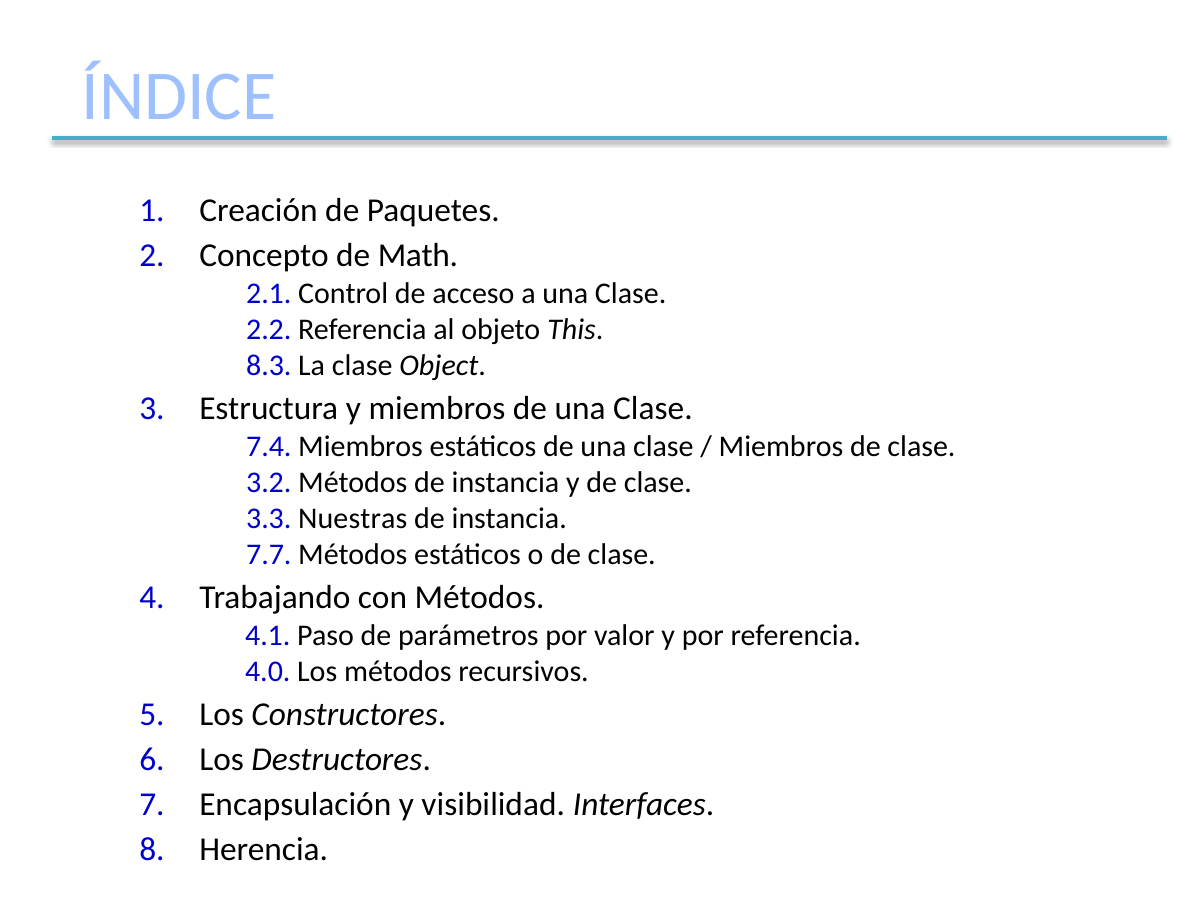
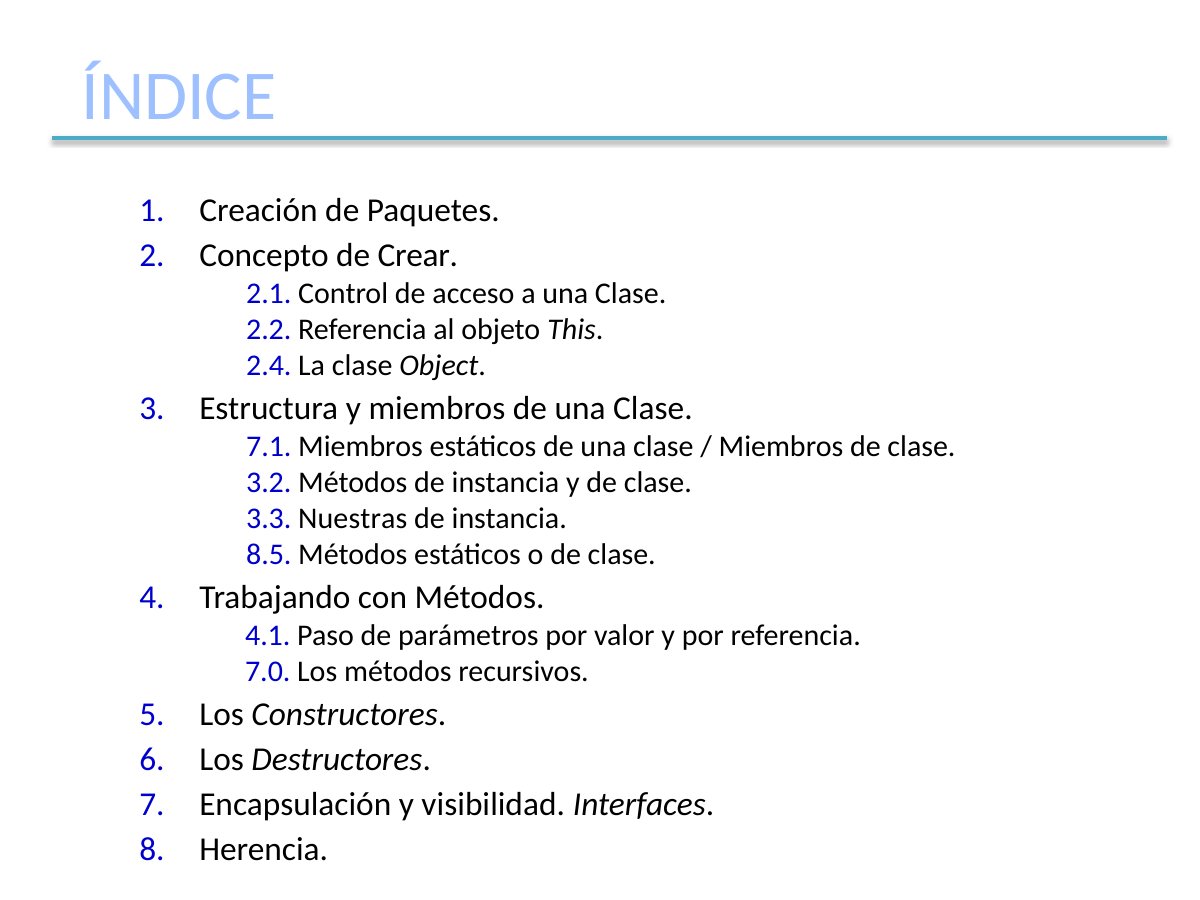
Math: Math -> Crear
8.3: 8.3 -> 2.4
7.4: 7.4 -> 7.1
7.7: 7.7 -> 8.5
4.0: 4.0 -> 7.0
